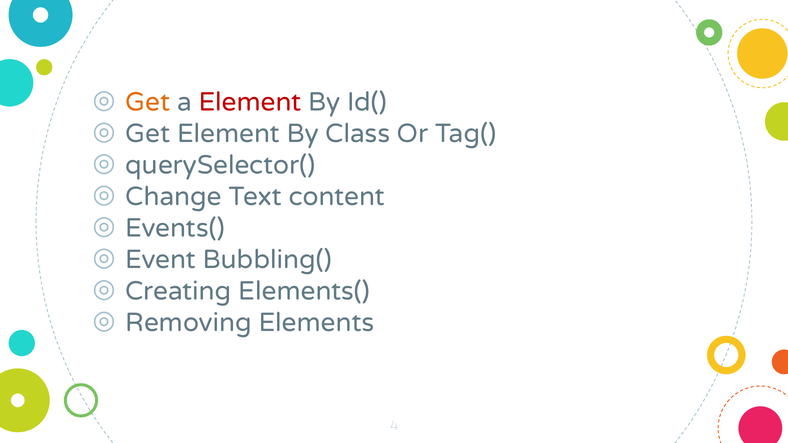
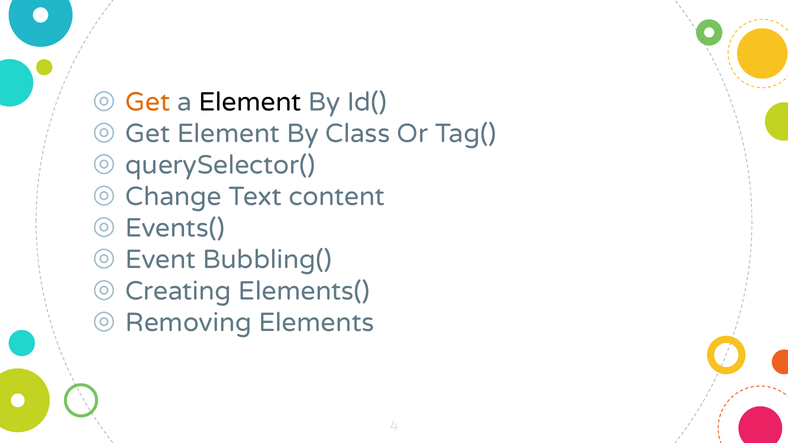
Element at (250, 102) colour: red -> black
